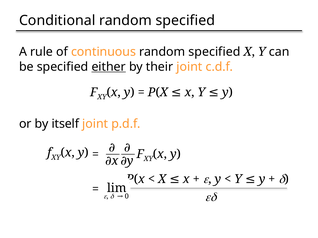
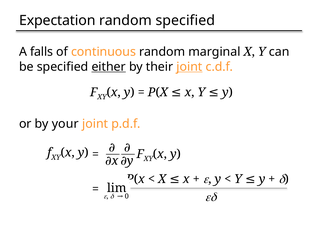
Conditional: Conditional -> Expectation
rule: rule -> falls
continuous random specified: specified -> marginal
joint at (189, 67) underline: none -> present
itself: itself -> your
